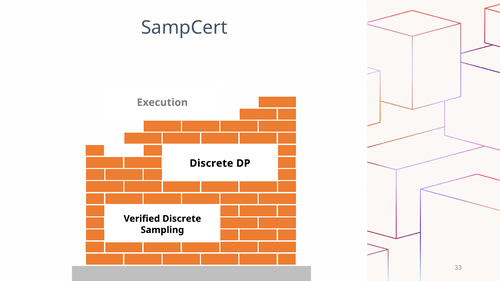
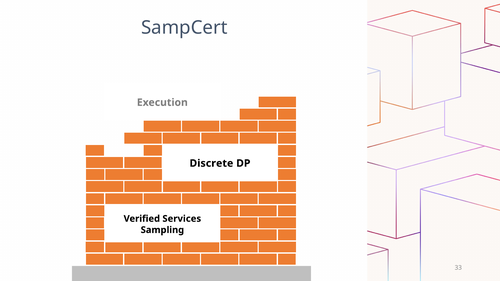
Verified Discrete: Discrete -> Services
